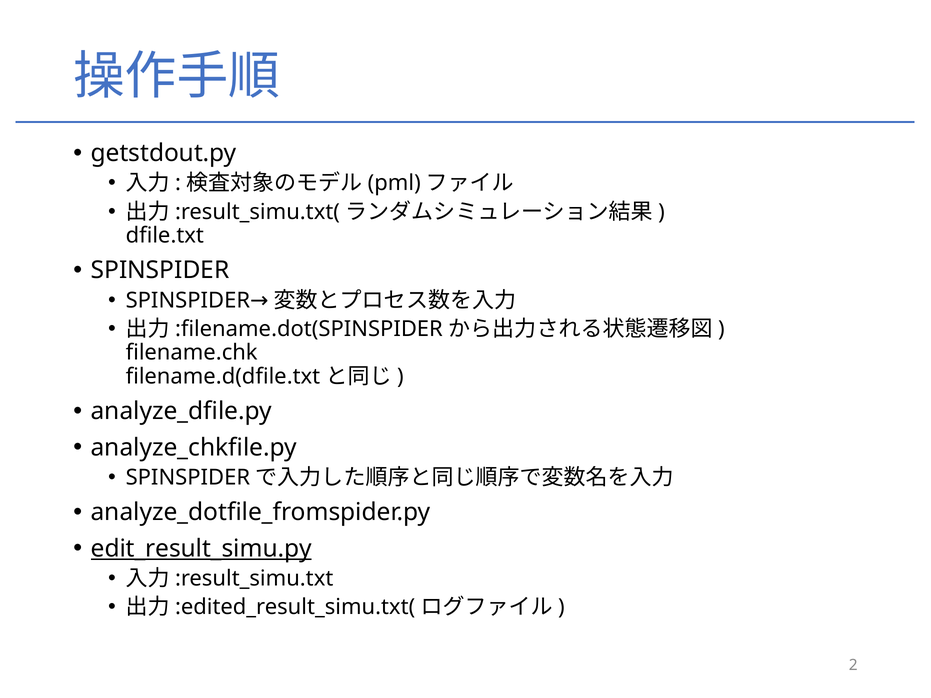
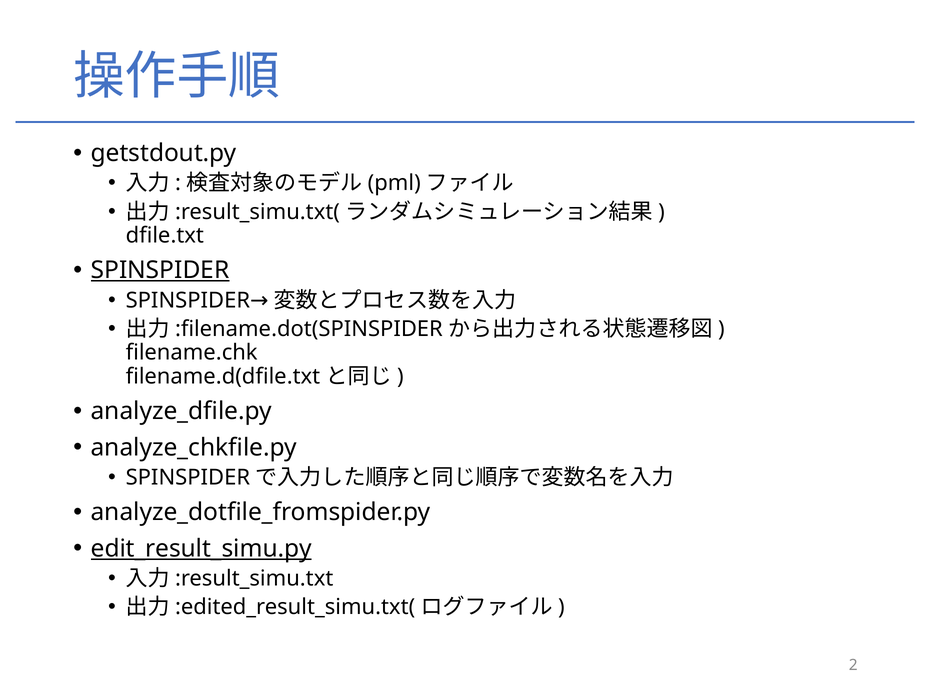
SPINSPIDER at (160, 270) underline: none -> present
